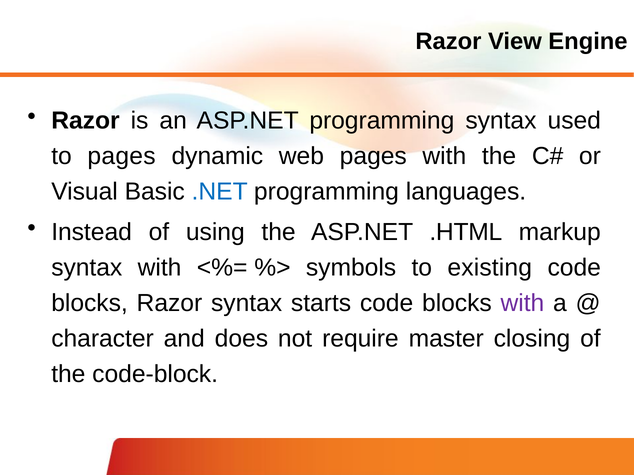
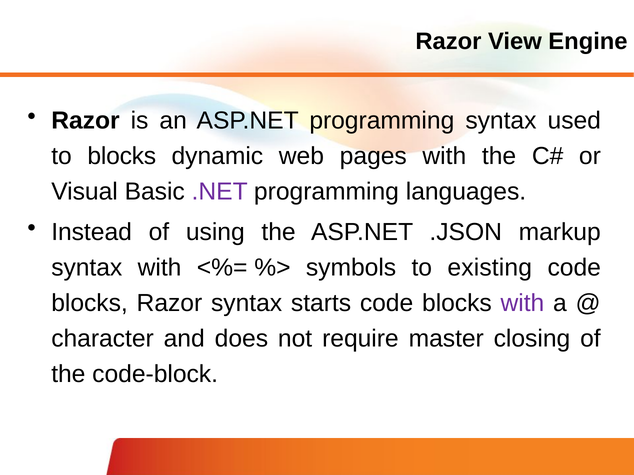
to pages: pages -> blocks
.NET colour: blue -> purple
.HTML: .HTML -> .JSON
